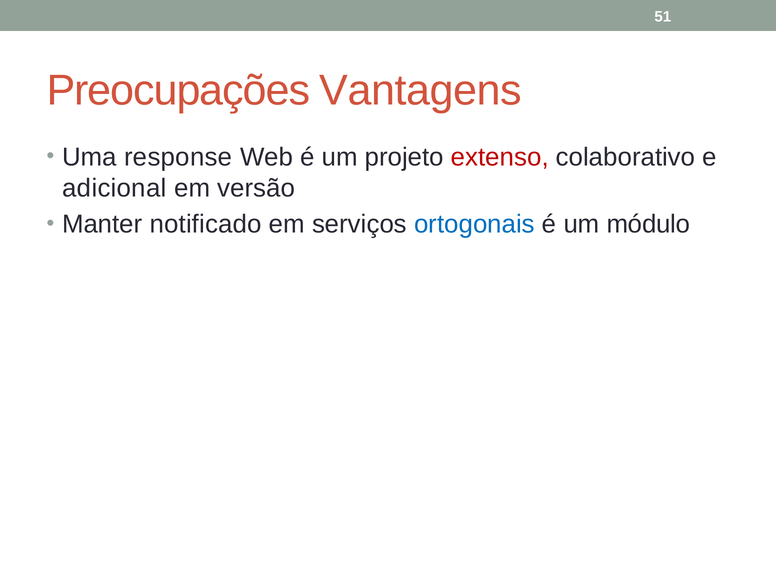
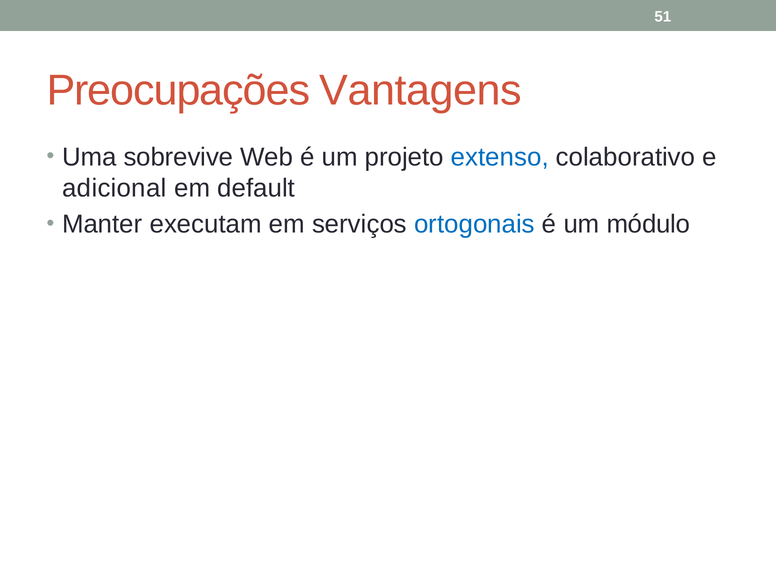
response: response -> sobrevive
extenso colour: red -> blue
versão: versão -> default
notificado: notificado -> executam
